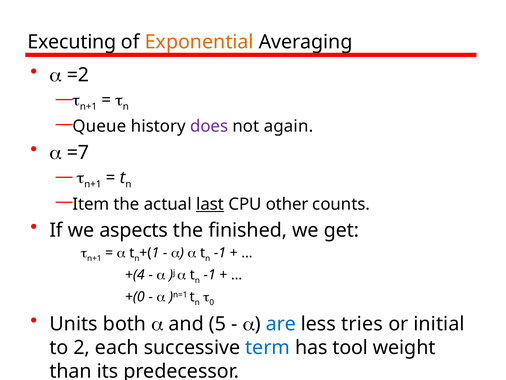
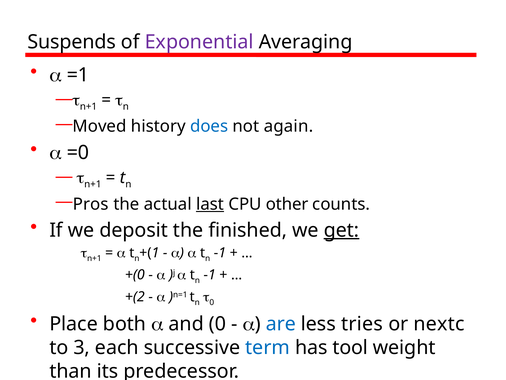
Executing: Executing -> Suspends
Exponential colour: orange -> purple
=2: =2 -> =1
Queue: Queue -> Moved
does colour: purple -> blue
=7: =7 -> =0
Item: Item -> Pros
aspects: aspects -> deposit
get underline: none -> present
+(4: +(4 -> +(0
+(0: +(0 -> +(2
Units: Units -> Place
and 5: 5 -> 0
initial: initial -> nextc
2: 2 -> 3
